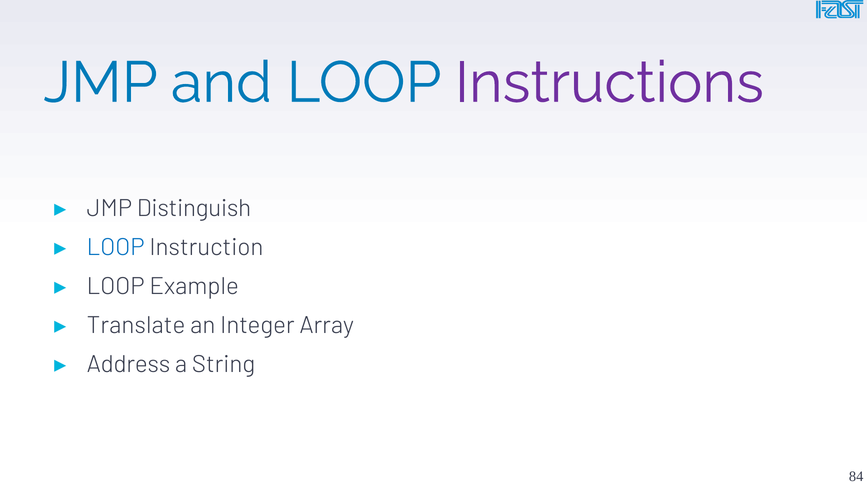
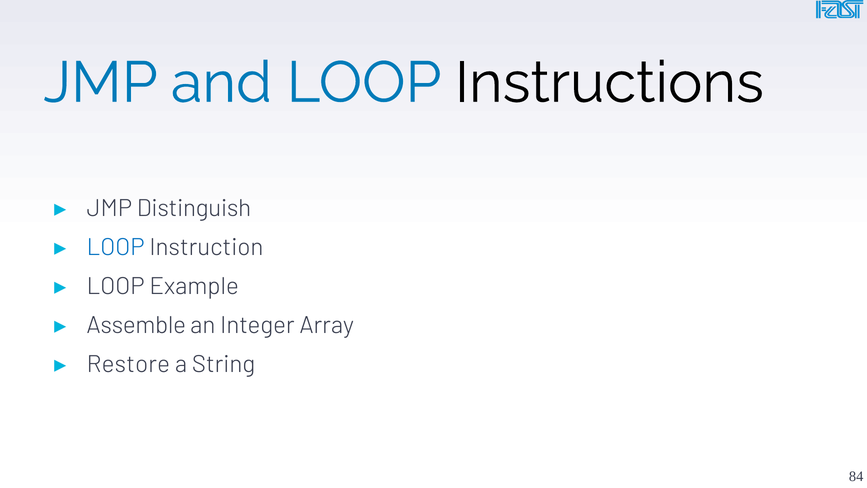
Instructions colour: purple -> black
Translate: Translate -> Assemble
Address: Address -> Restore
